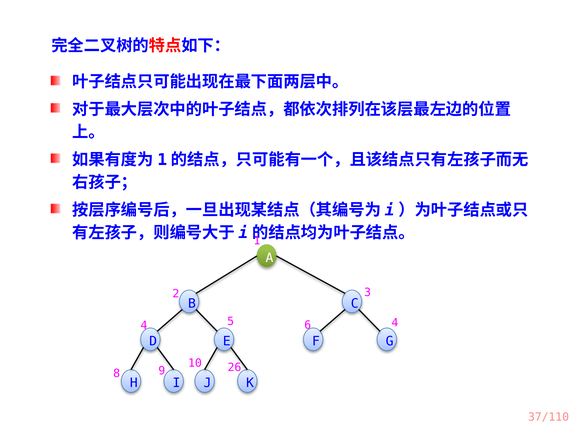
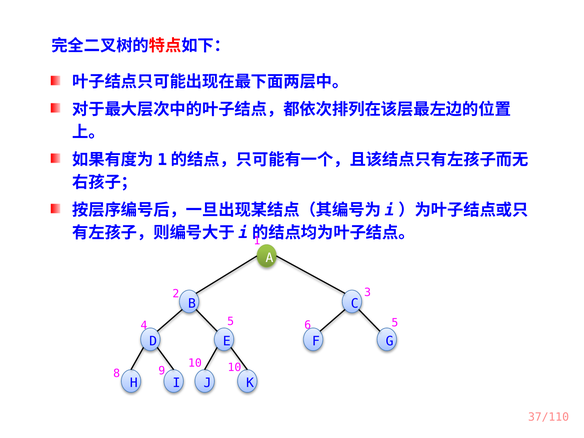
6 4: 4 -> 5
10 26: 26 -> 10
